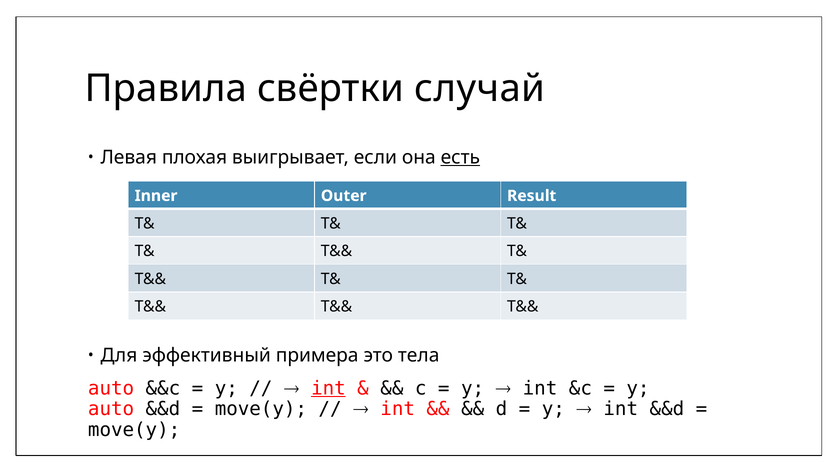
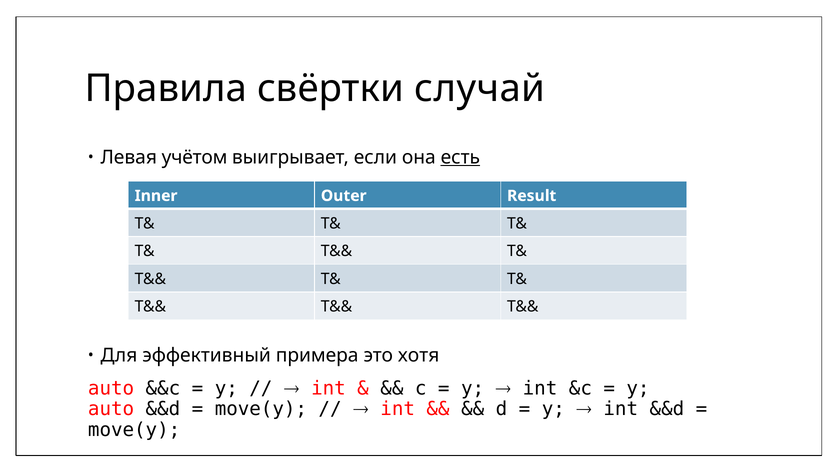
плохая: плохая -> учётом
тела: тела -> хотя
int at (328, 388) underline: present -> none
